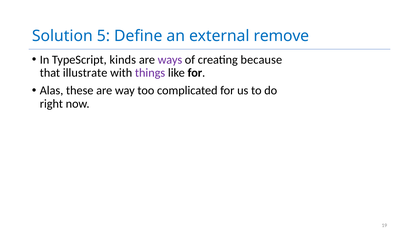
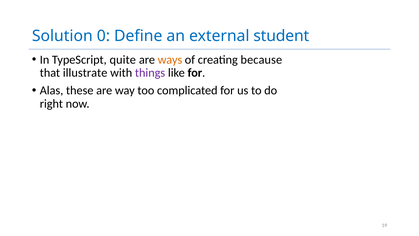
5: 5 -> 0
remove: remove -> student
kinds: kinds -> quite
ways colour: purple -> orange
